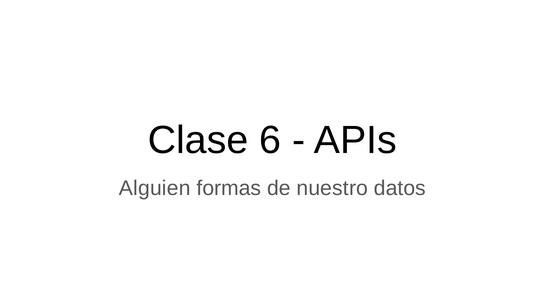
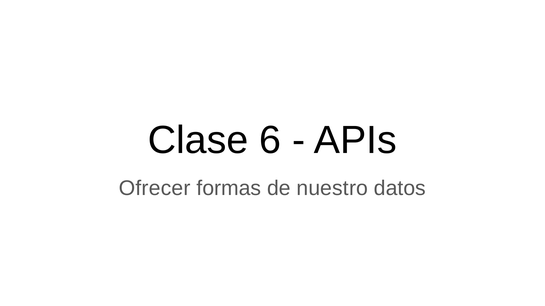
Alguien: Alguien -> Ofrecer
